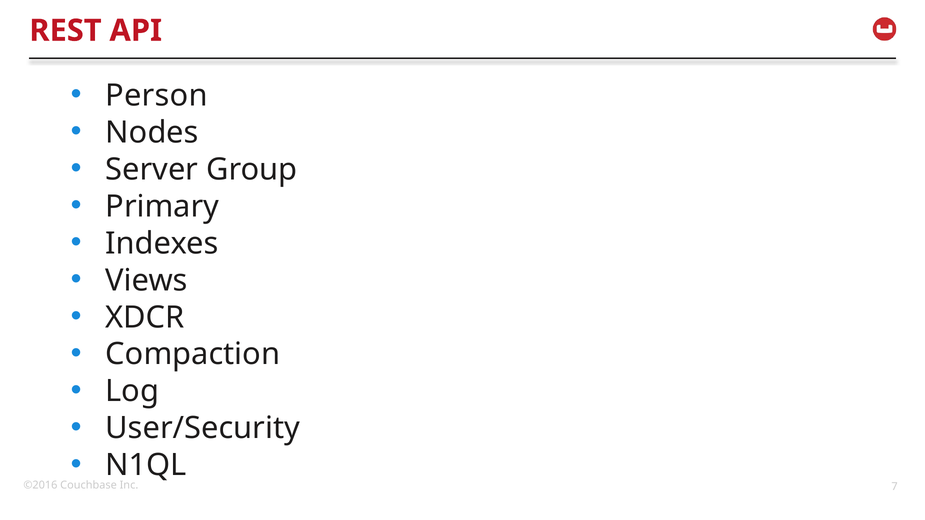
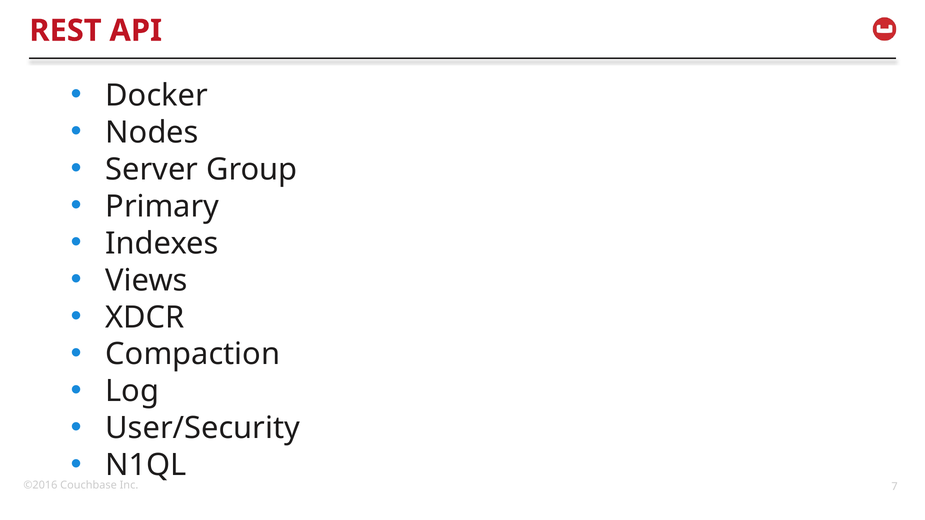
Person: Person -> Docker
